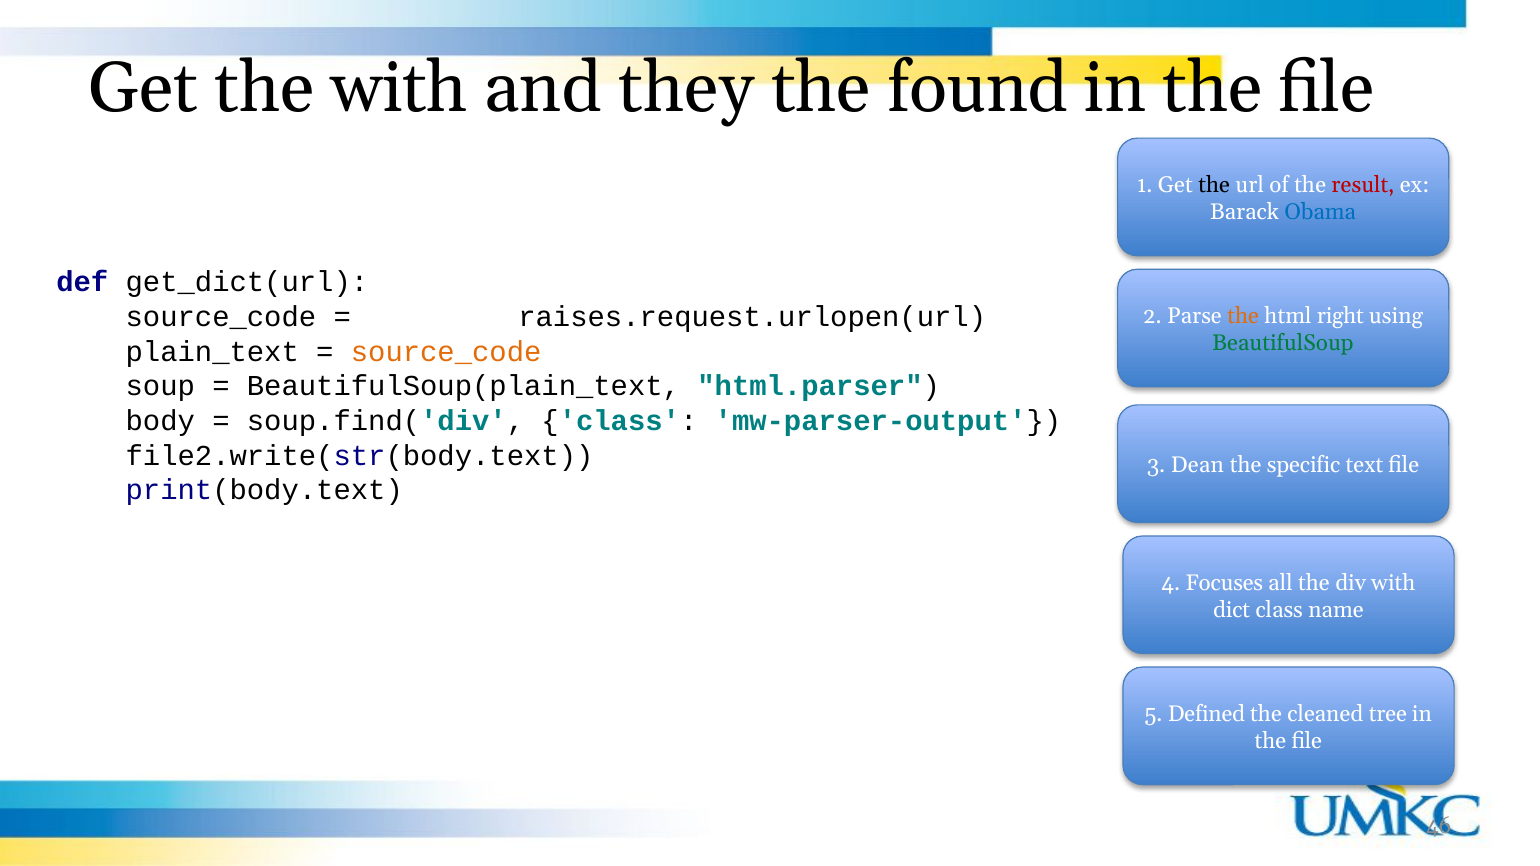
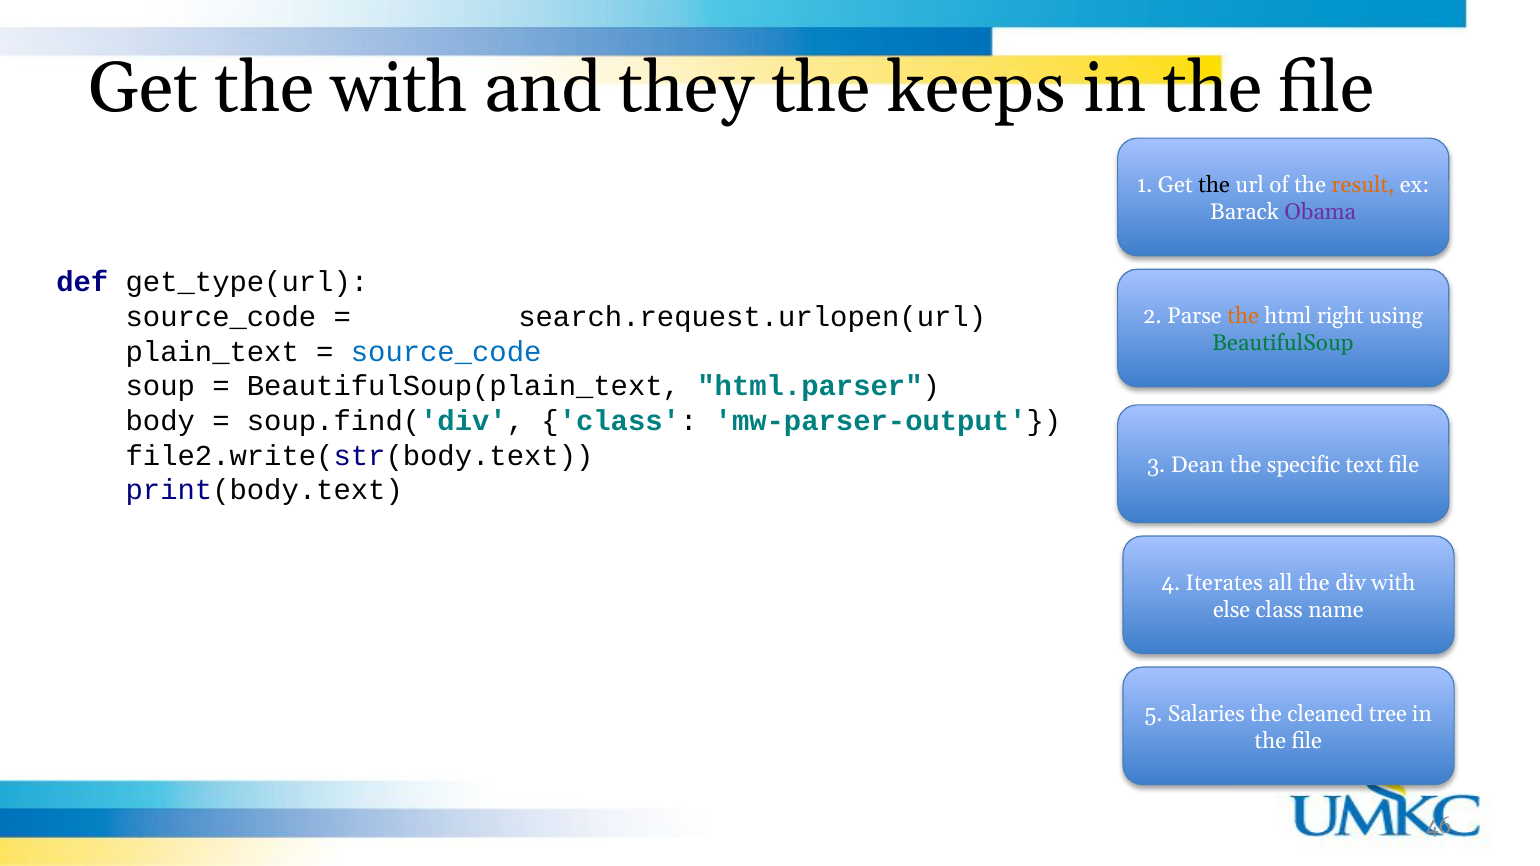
found: found -> keeps
result colour: red -> orange
Obama colour: blue -> purple
get_dict(url: get_dict(url -> get_type(url
raises.request.urlopen(url: raises.request.urlopen(url -> search.request.urlopen(url
source_code at (446, 352) colour: orange -> blue
Focuses: Focuses -> Iterates
dict: dict -> else
Defined: Defined -> Salaries
